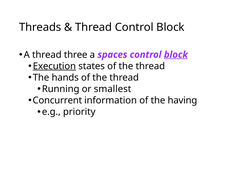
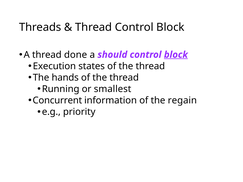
three: three -> done
spaces: spaces -> should
Execution underline: present -> none
having: having -> regain
